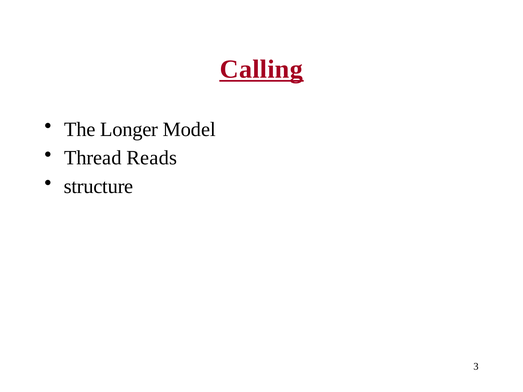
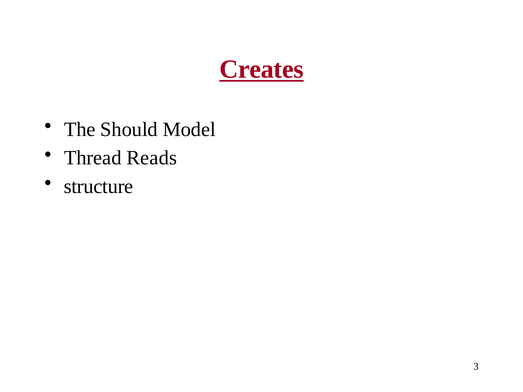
Calling: Calling -> Creates
Longer: Longer -> Should
